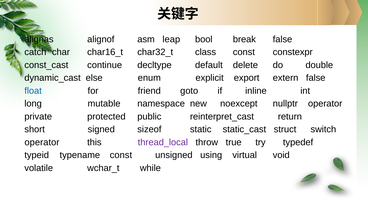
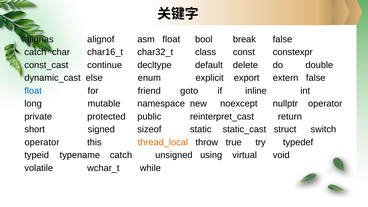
asm leap: leap -> float
thread_local colour: purple -> orange
typename const: const -> catch
